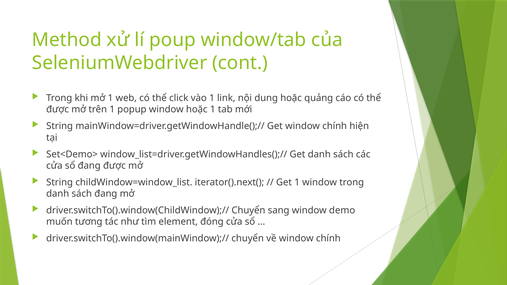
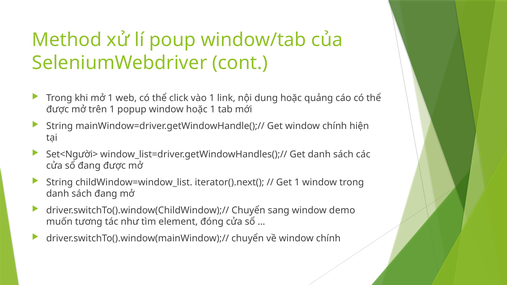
Set<Demo>: Set<Demo> -> Set<Người>
